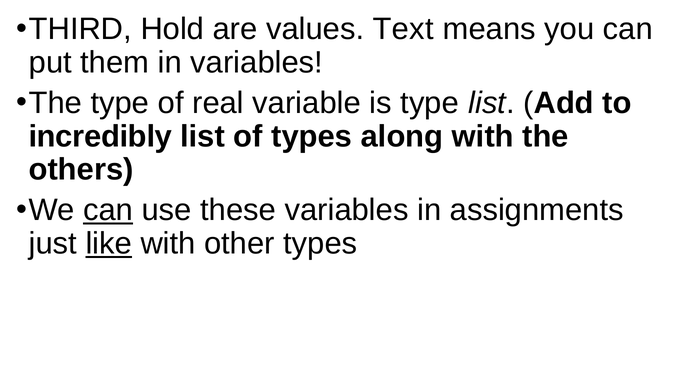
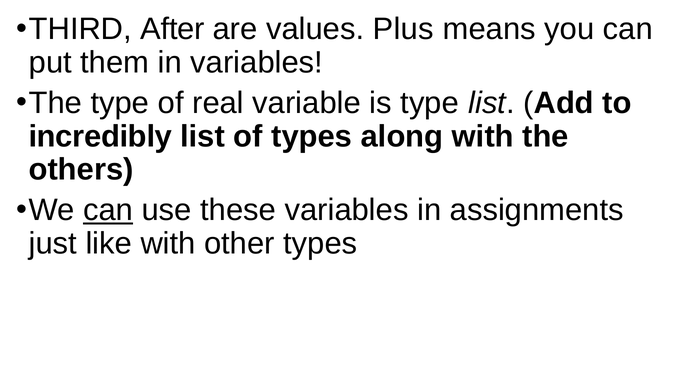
Hold: Hold -> After
Text: Text -> Plus
like underline: present -> none
